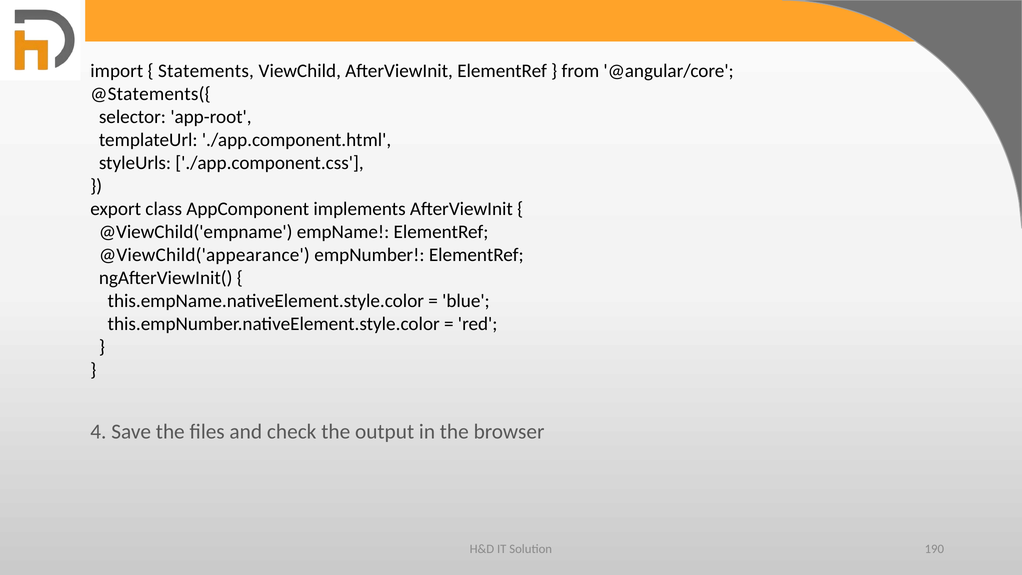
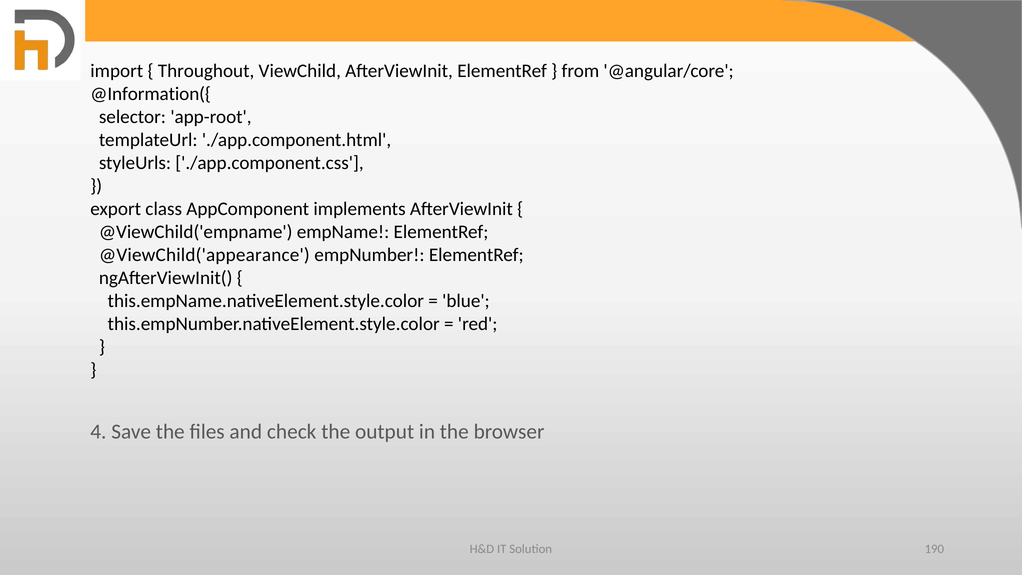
Statements: Statements -> Throughout
@Statements({: @Statements({ -> @Information({
